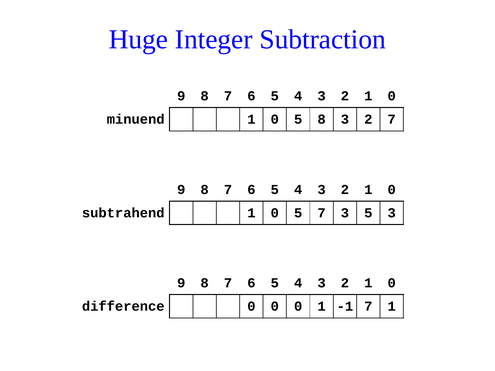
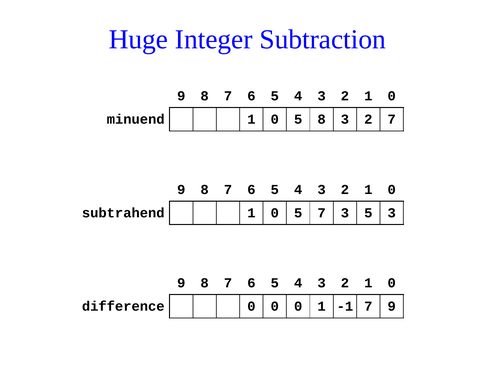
-1 7 1: 1 -> 9
